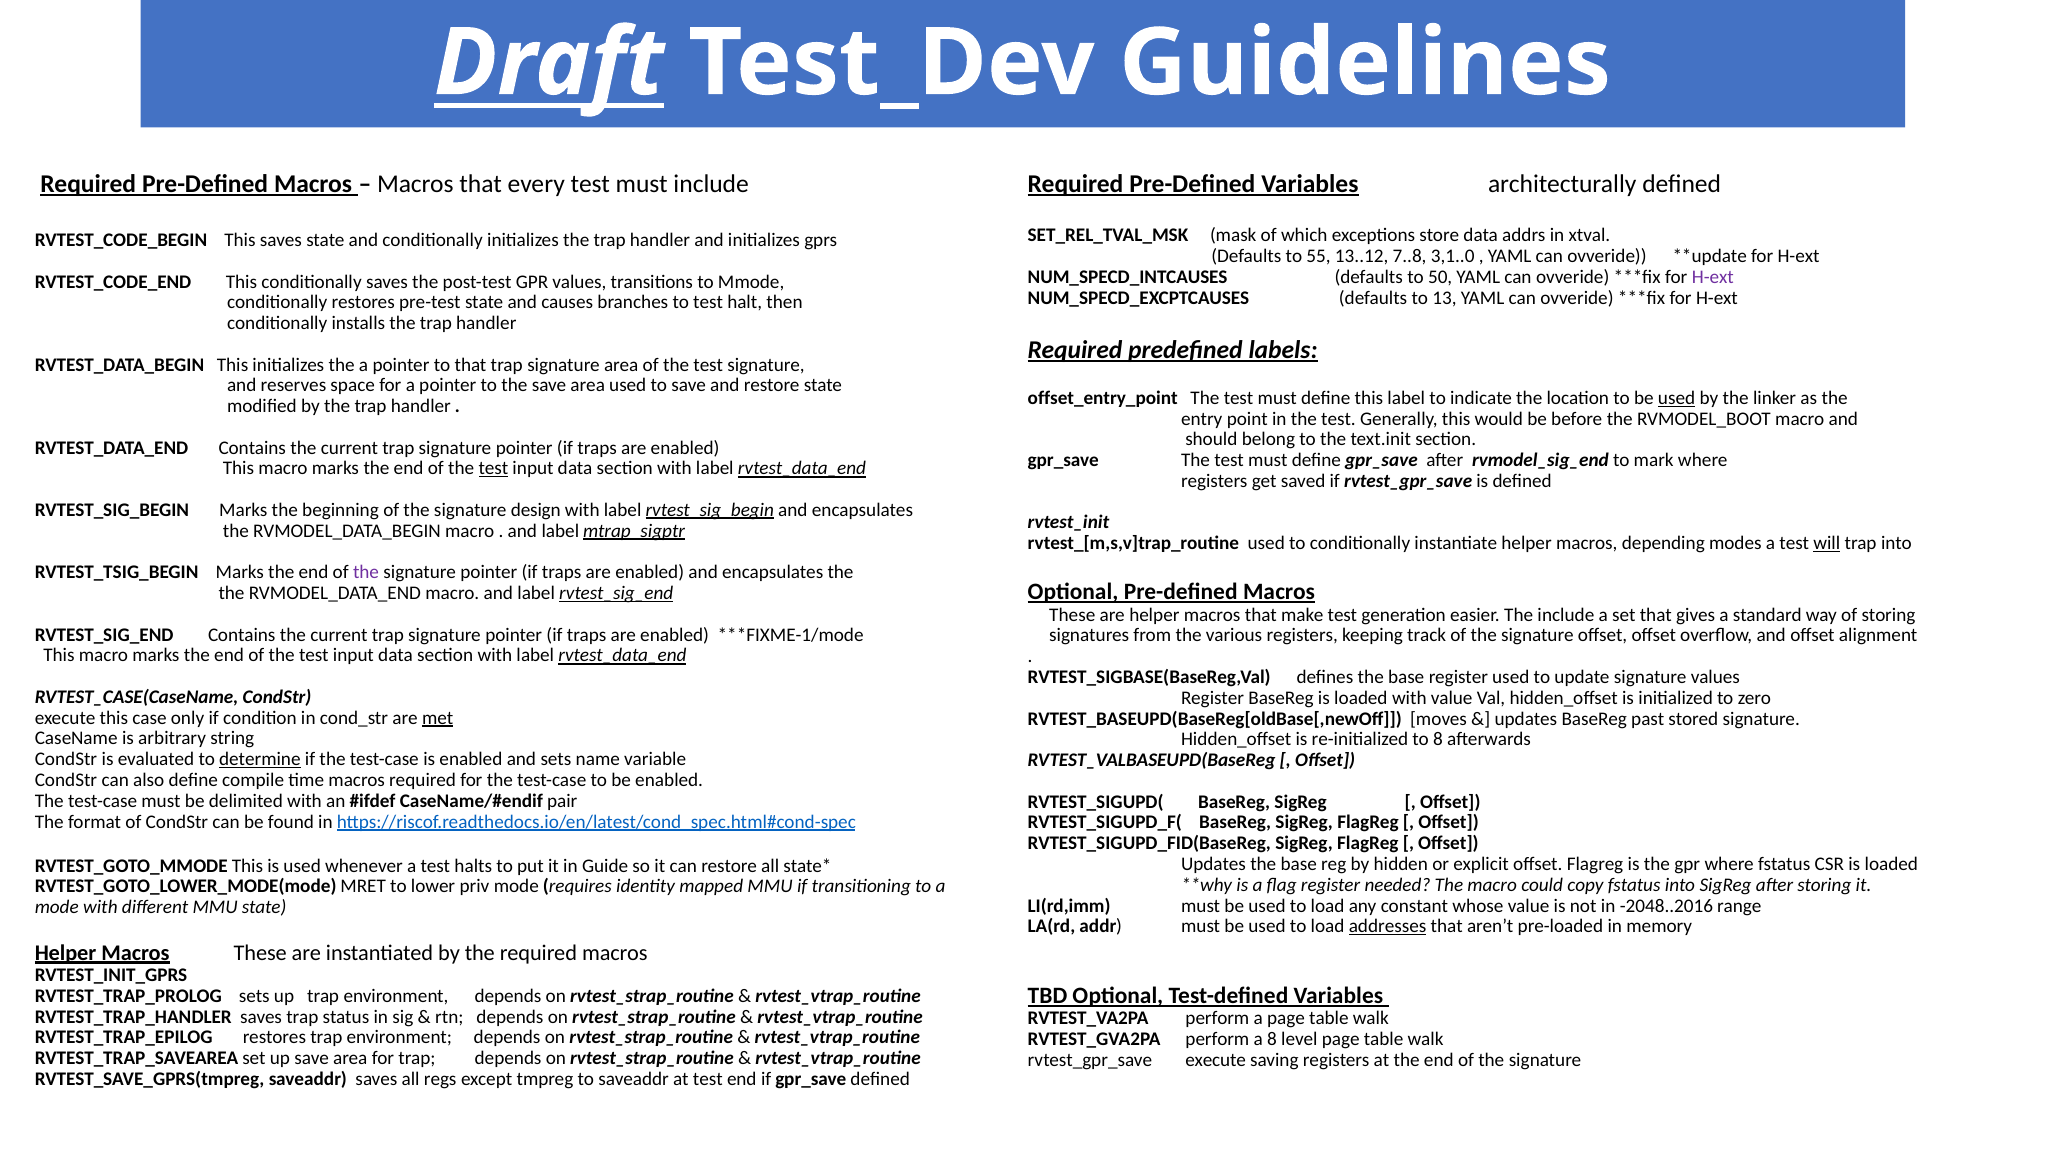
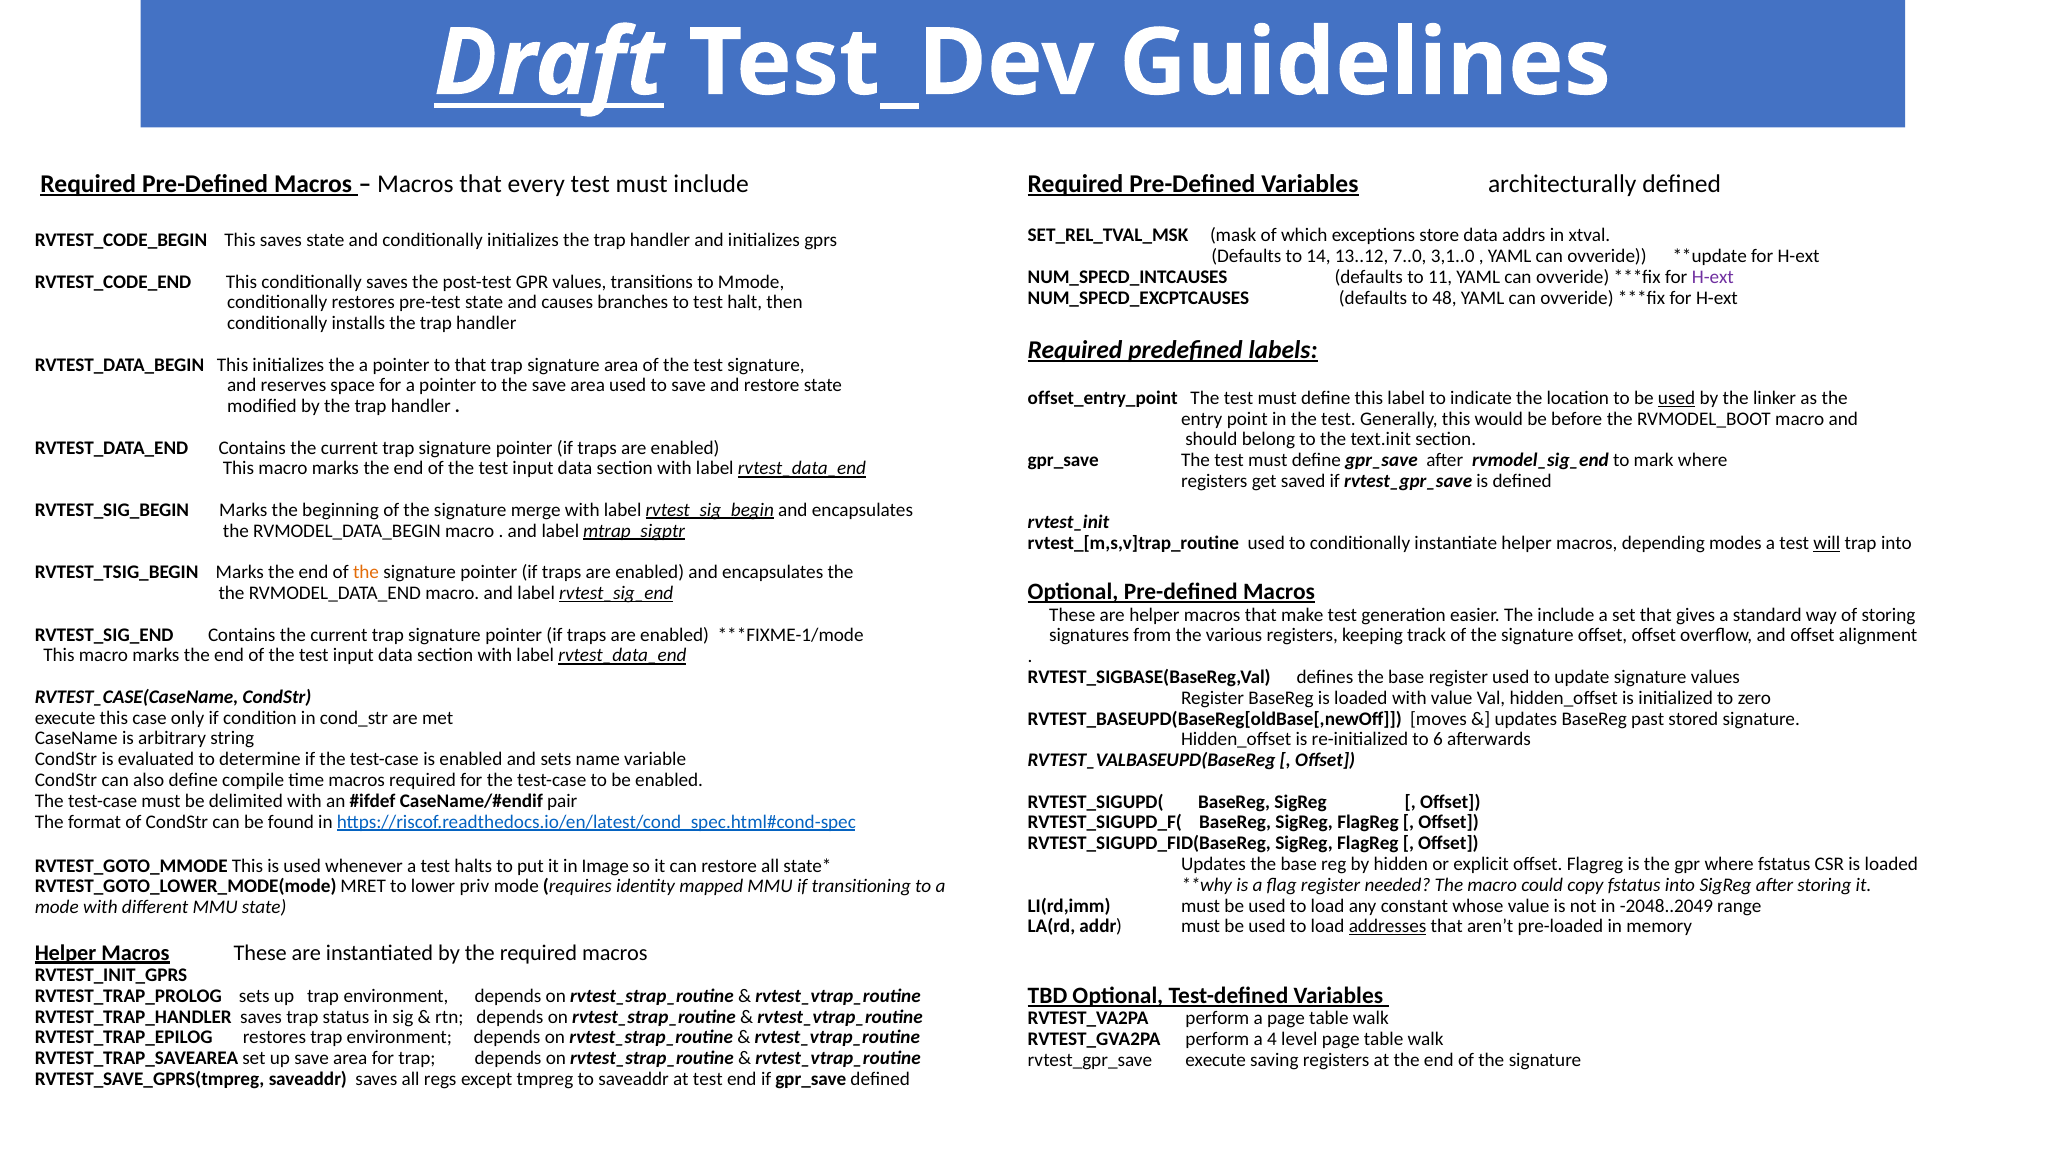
55: 55 -> 14
7..8: 7..8 -> 7..0
50: 50 -> 11
13: 13 -> 48
test at (493, 469) underline: present -> none
design: design -> merge
the at (366, 572) colour: purple -> orange
met underline: present -> none
to 8: 8 -> 6
determine underline: present -> none
Guide: Guide -> Image
-2048..2016: -2048..2016 -> -2048..2049
a 8: 8 -> 4
